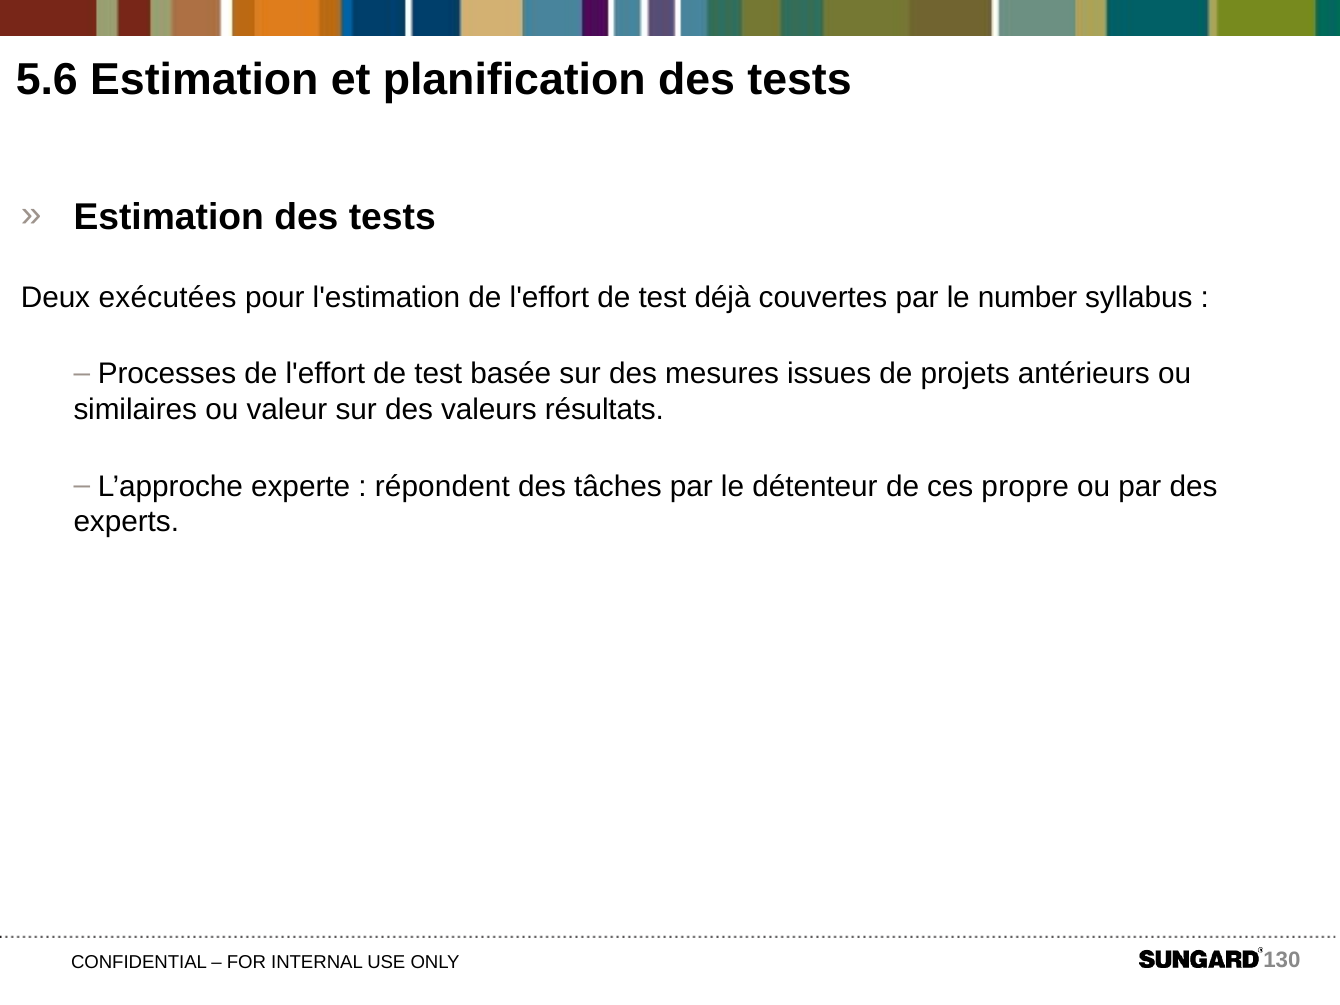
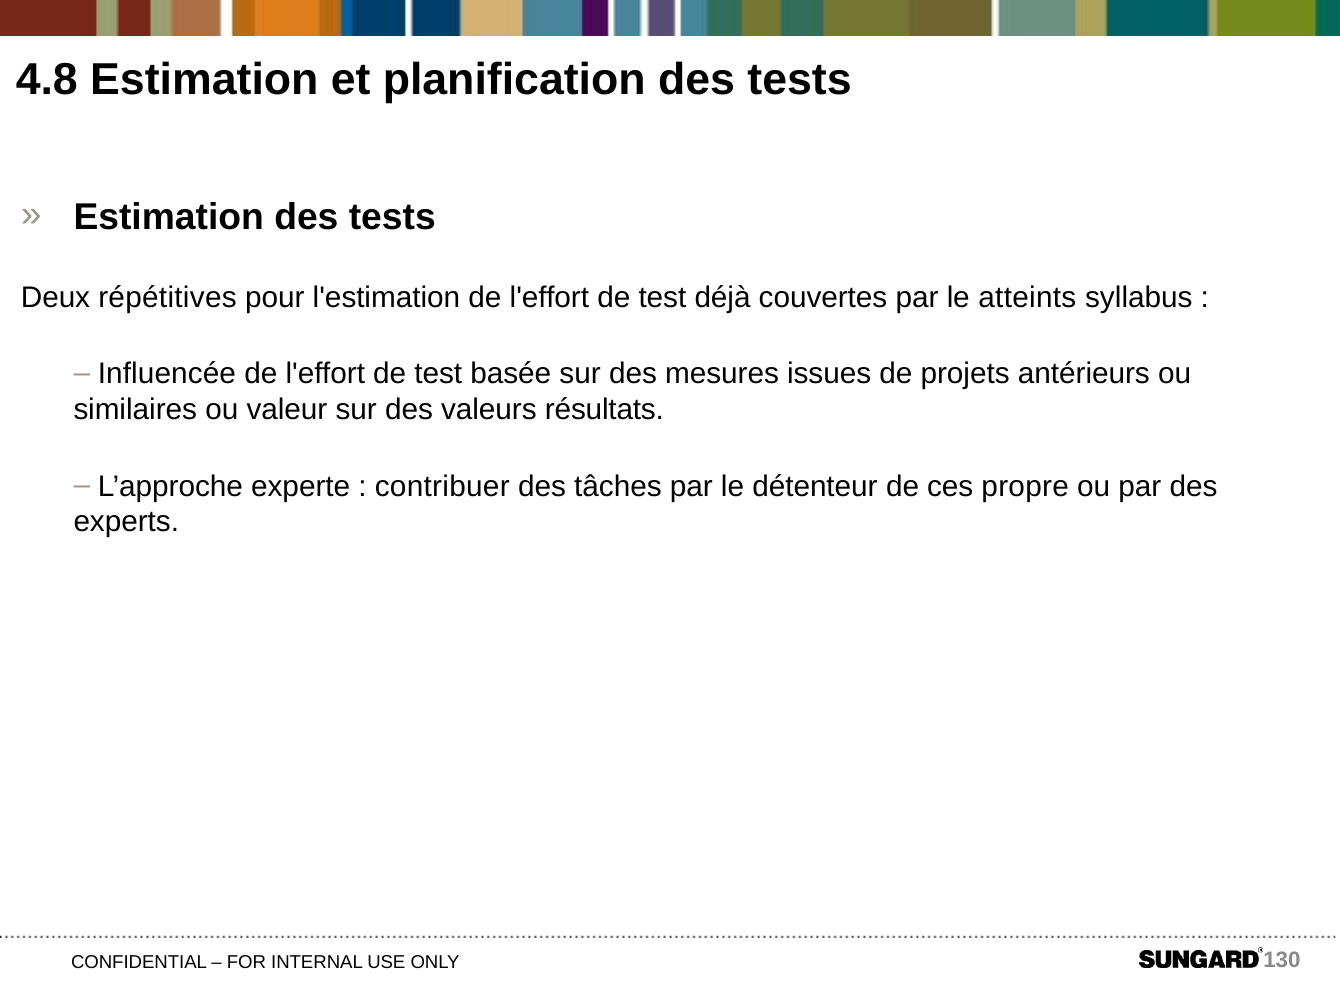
5.6: 5.6 -> 4.8
exécutées: exécutées -> répétitives
number: number -> atteints
Processes: Processes -> Influencée
répondent: répondent -> contribuer
